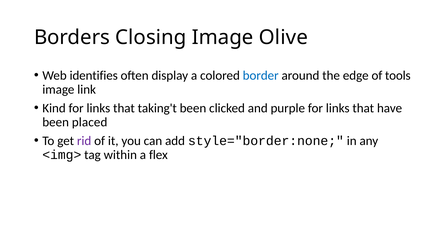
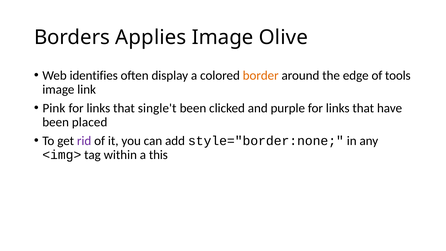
Closing: Closing -> Applies
border colour: blue -> orange
Kind: Kind -> Pink
taking't: taking't -> single't
flex: flex -> this
